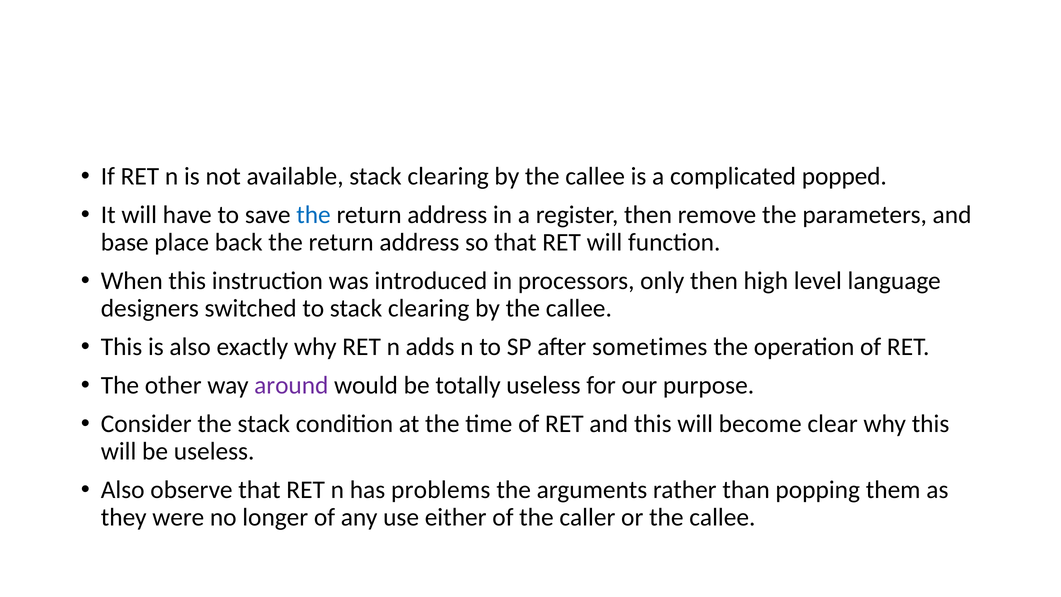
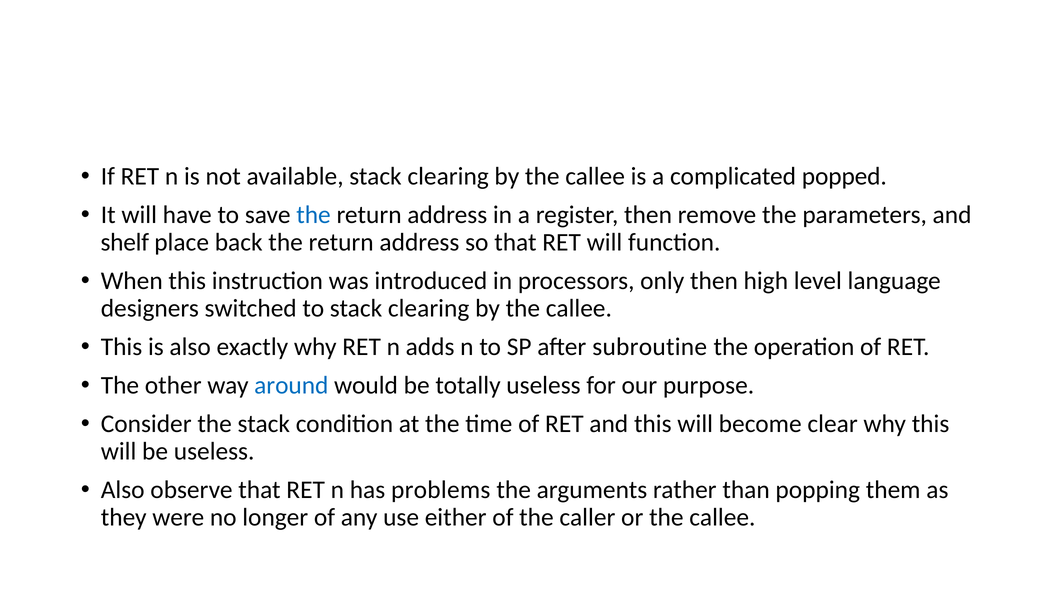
base: base -> shelf
sometimes: sometimes -> subroutine
around colour: purple -> blue
